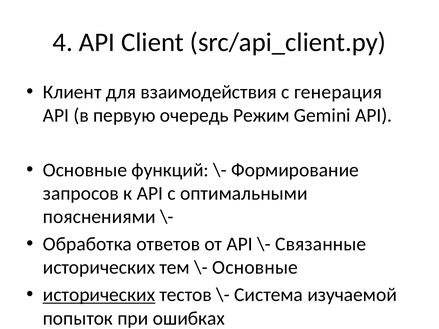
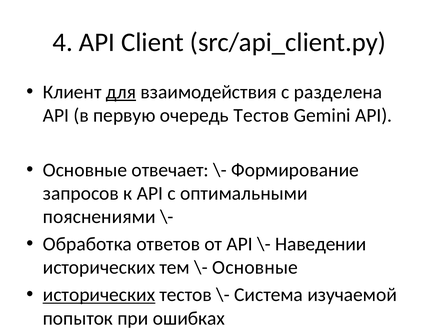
для underline: none -> present
генерация: генерация -> разделена
очередь Режим: Режим -> Тестов
функций: функций -> отвечает
Связанные: Связанные -> Наведении
